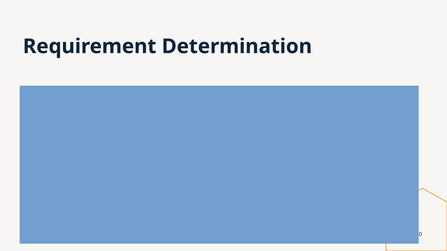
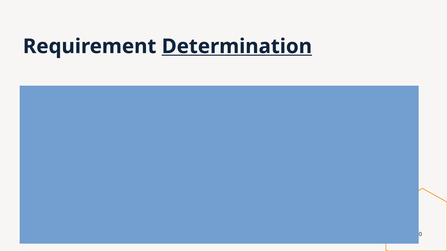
Determination underline: none -> present
